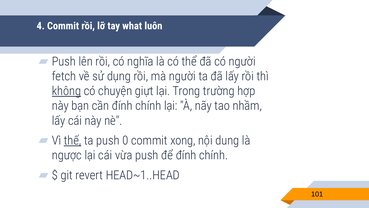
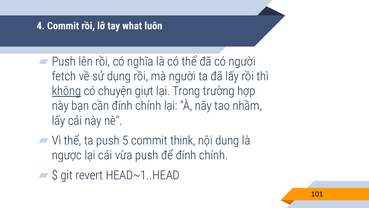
thế underline: present -> none
0: 0 -> 5
xong: xong -> think
